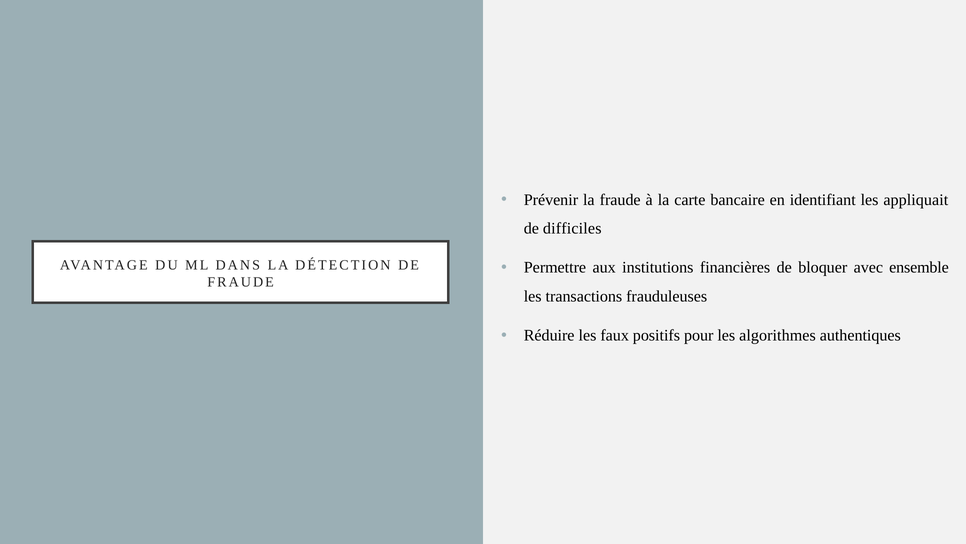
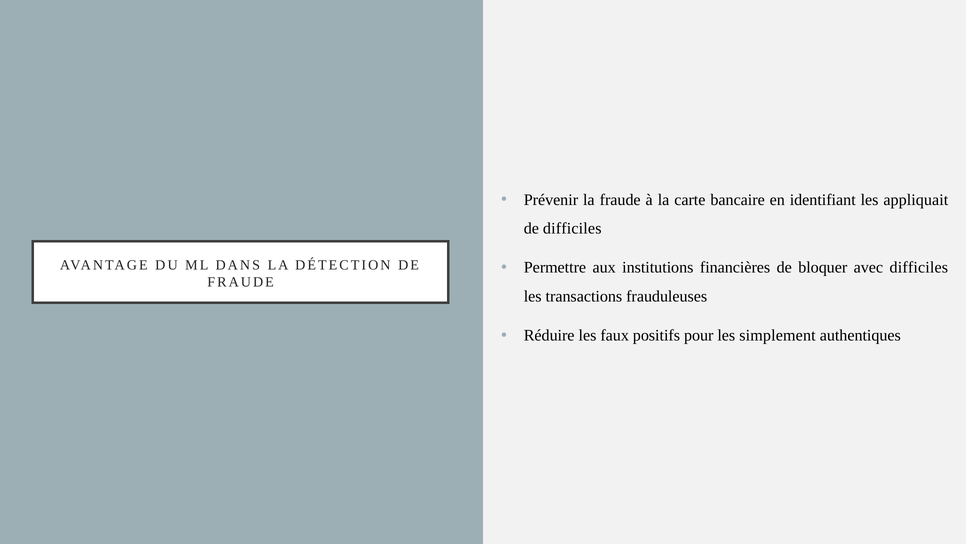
avec ensemble: ensemble -> difficiles
algorithmes: algorithmes -> simplement
